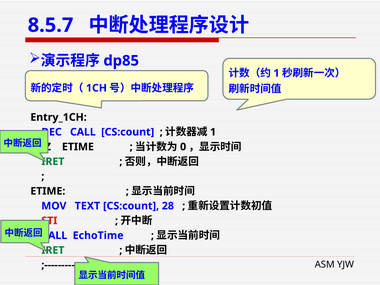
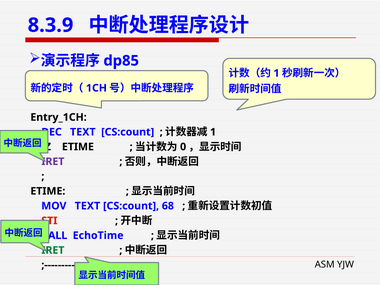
8.5.7: 8.5.7 -> 8.3.9
CALL at (83, 132): CALL -> TEXT
IRET at (53, 162) colour: green -> purple
28: 28 -> 68
